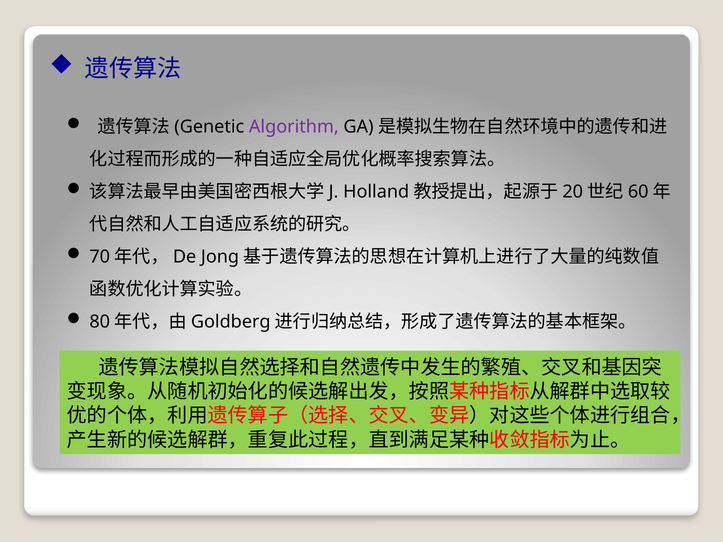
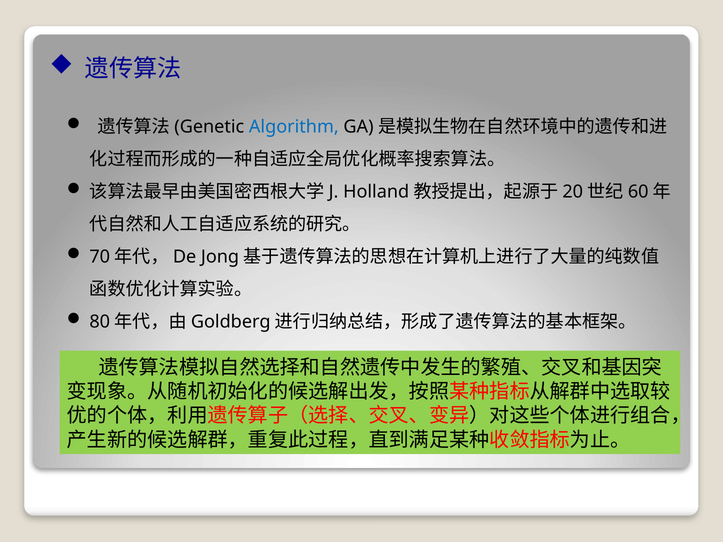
Algorithm colour: purple -> blue
